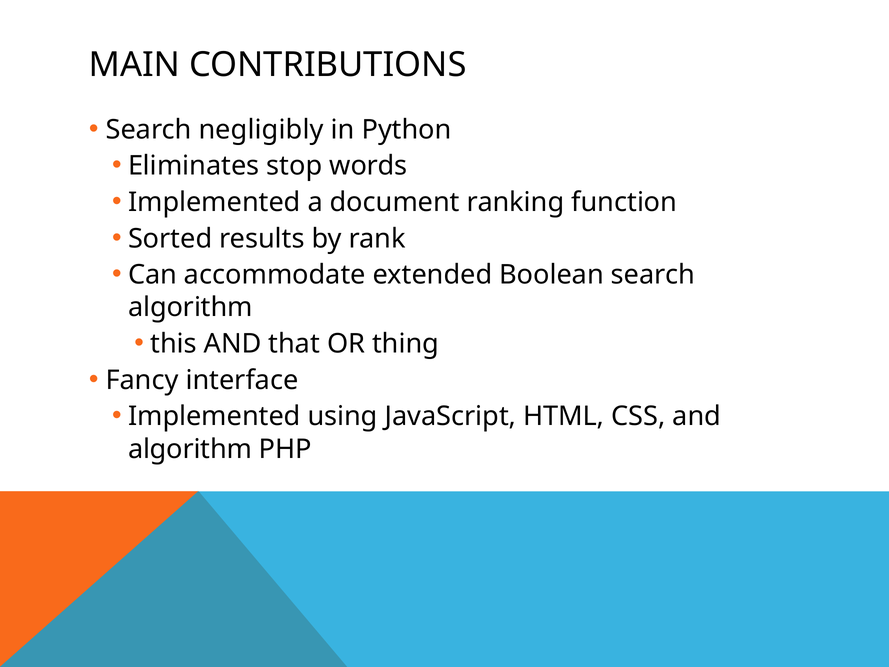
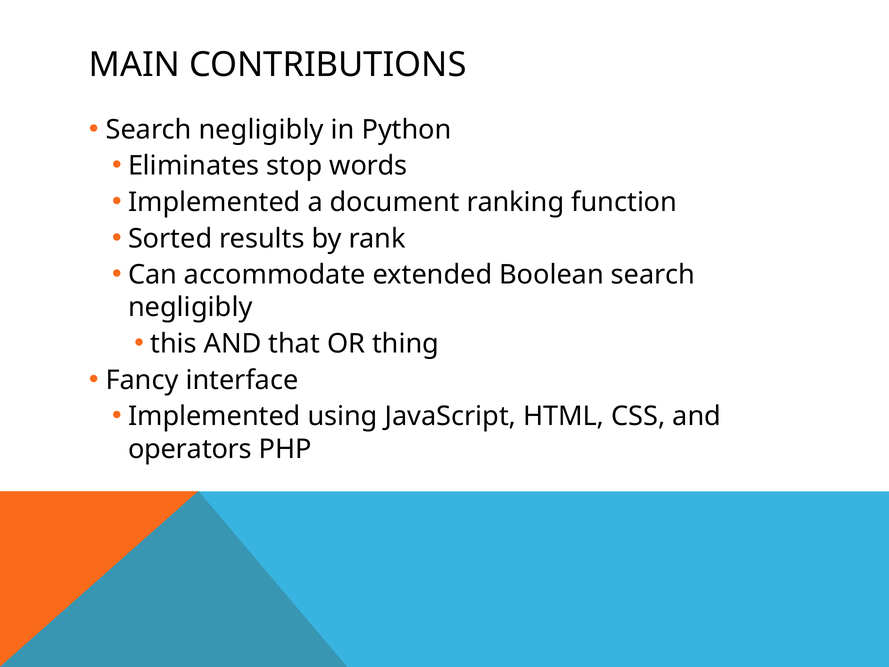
algorithm at (190, 307): algorithm -> negligibly
algorithm at (190, 449): algorithm -> operators
